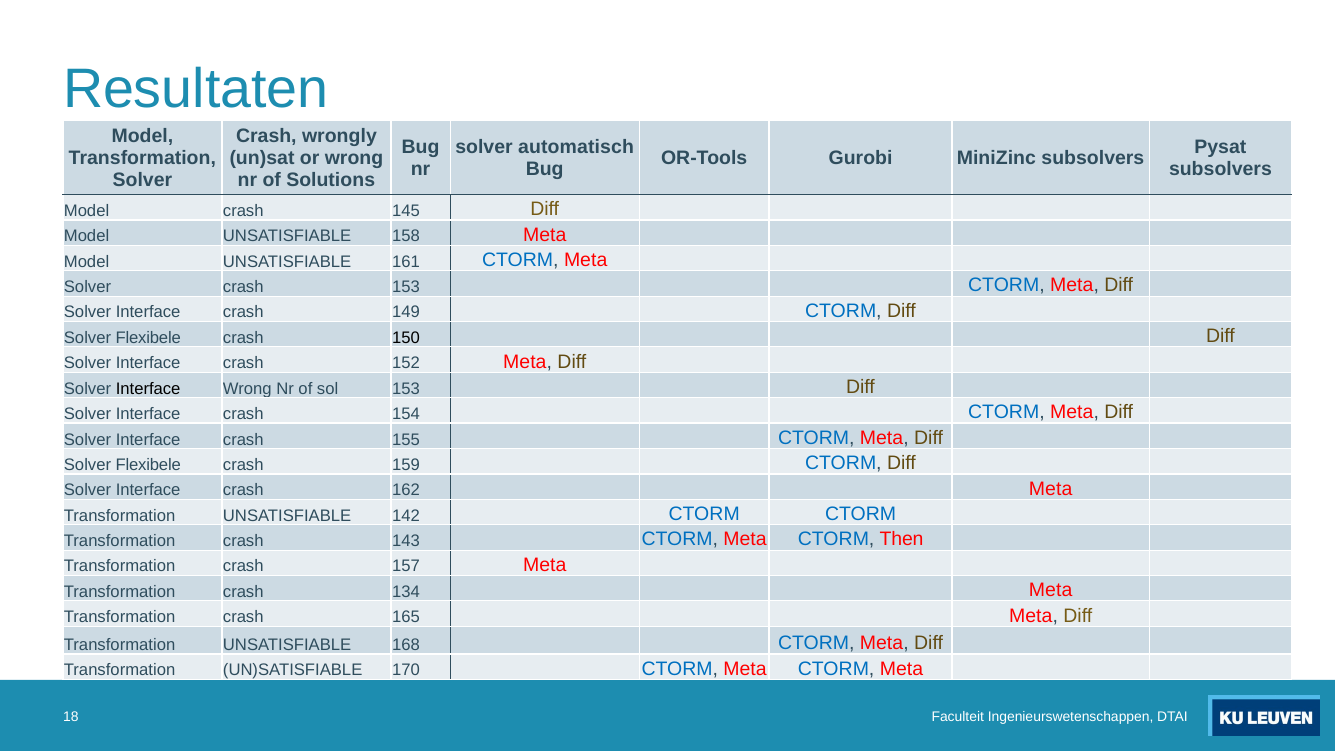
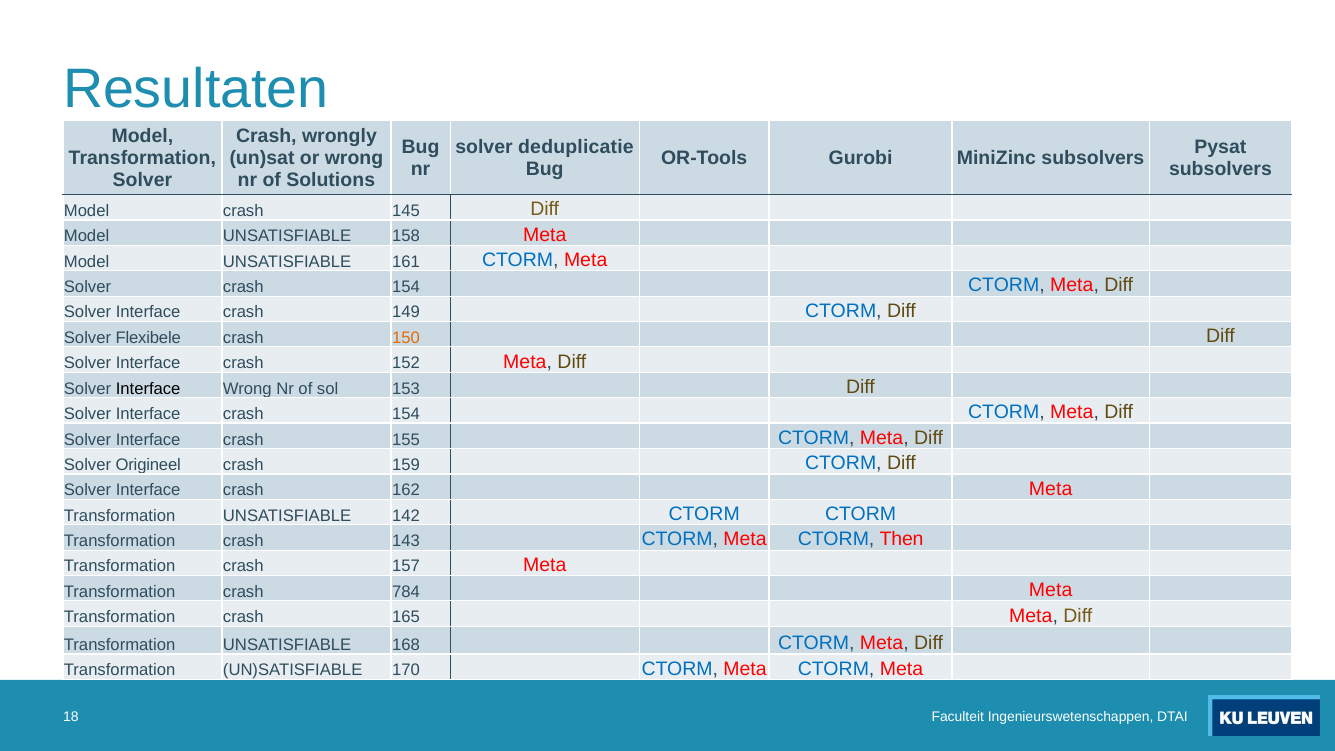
automatisch: automatisch -> deduplicatie
Solver crash 153: 153 -> 154
150 colour: black -> orange
Flexibele at (148, 465): Flexibele -> Origineel
134: 134 -> 784
